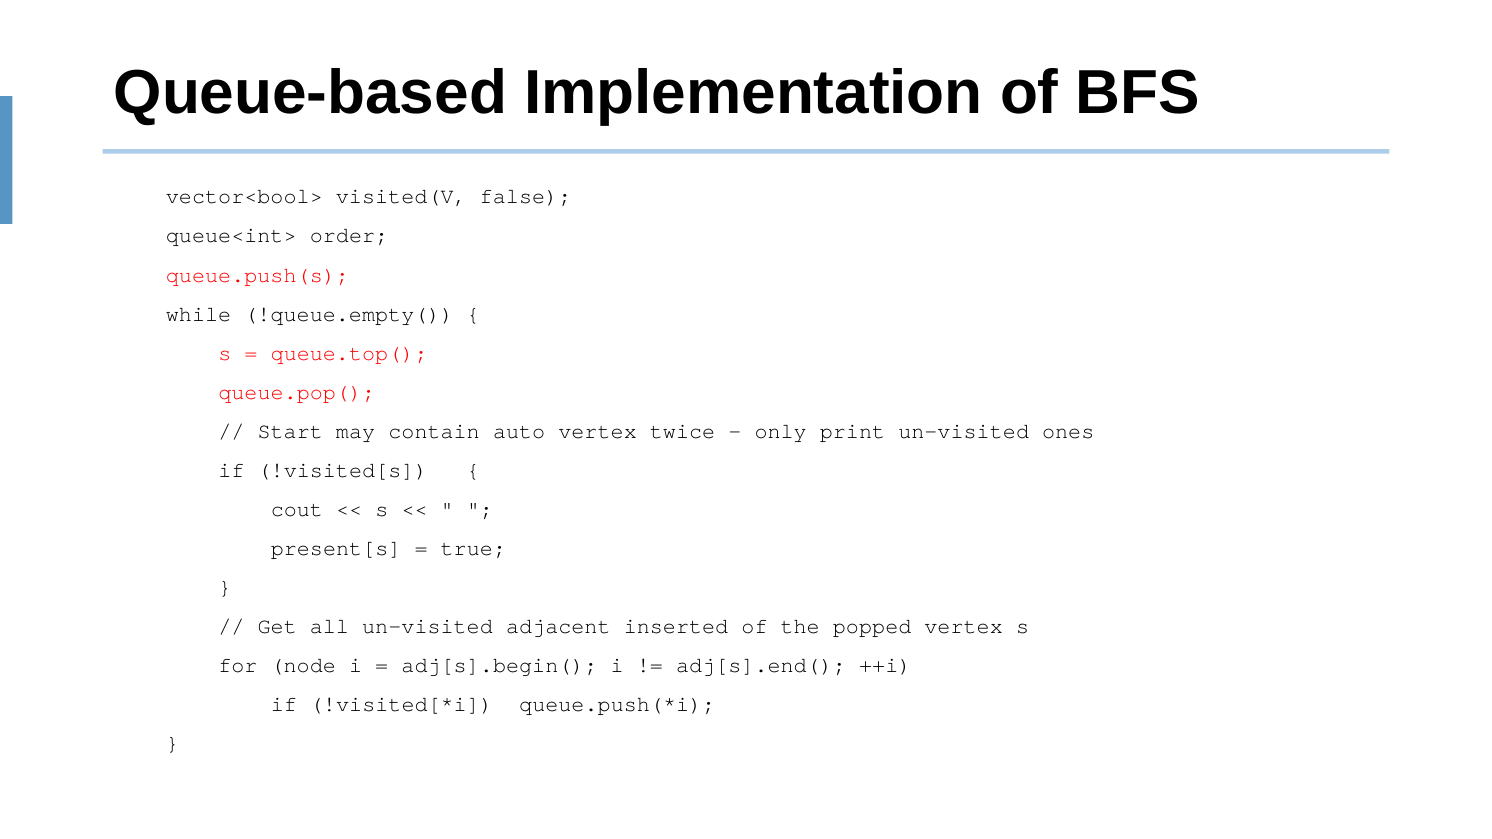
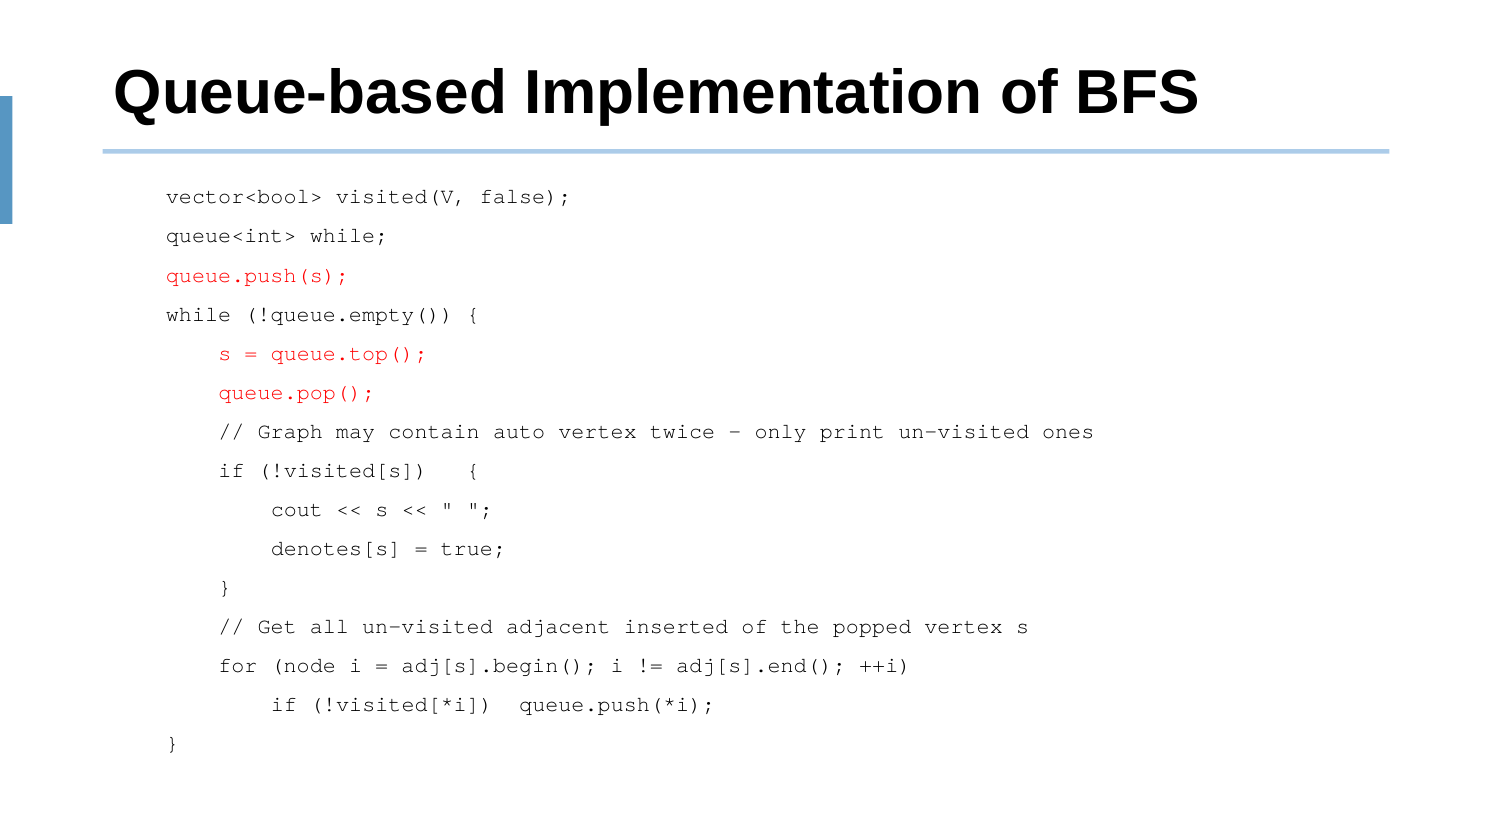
queue<int> order: order -> while
Start: Start -> Graph
present[s: present[s -> denotes[s
